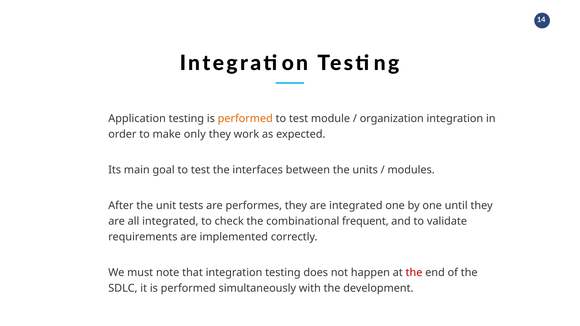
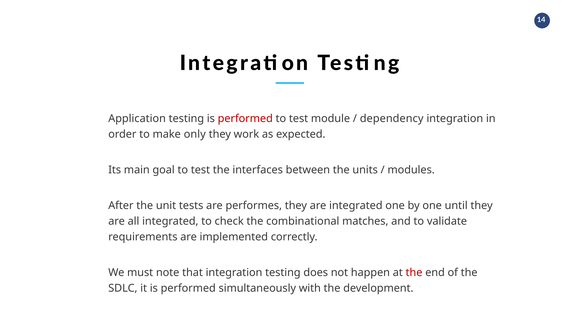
performed at (245, 119) colour: orange -> red
organization: organization -> dependency
frequent: frequent -> matches
